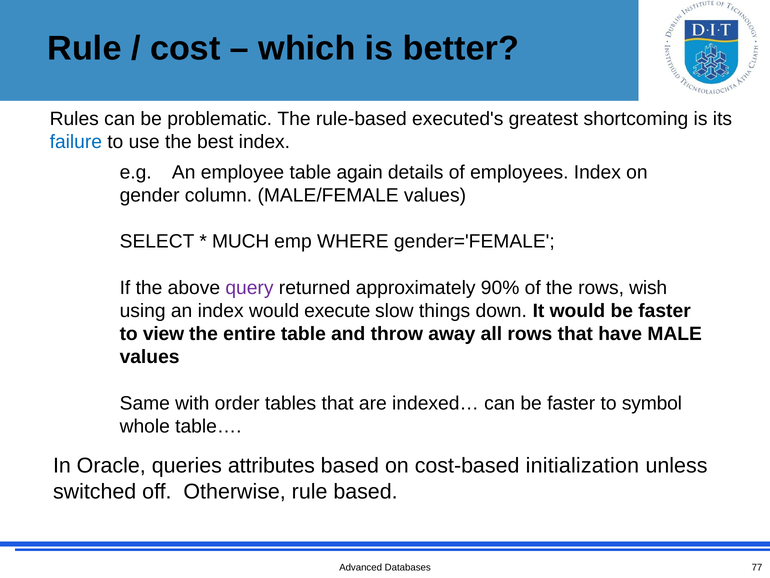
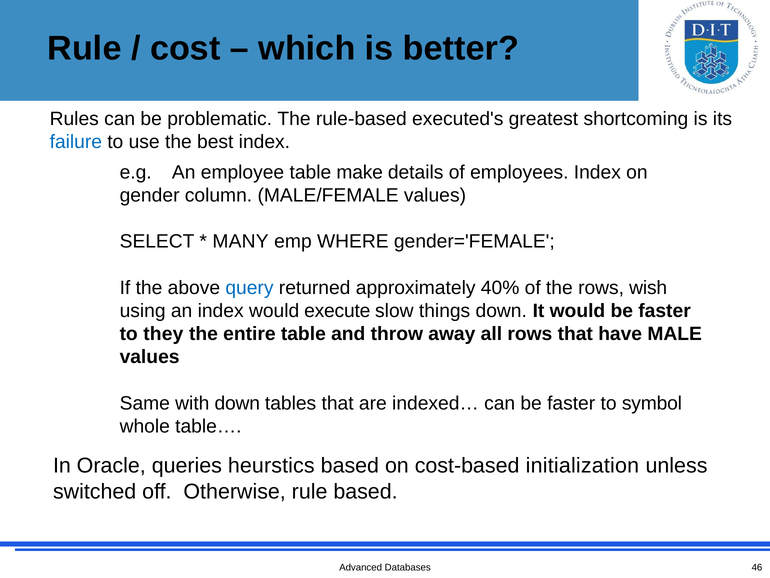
again: again -> make
MUCH: MUCH -> MANY
query colour: purple -> blue
90%: 90% -> 40%
view: view -> they
with order: order -> down
attributes: attributes -> heurstics
77: 77 -> 46
